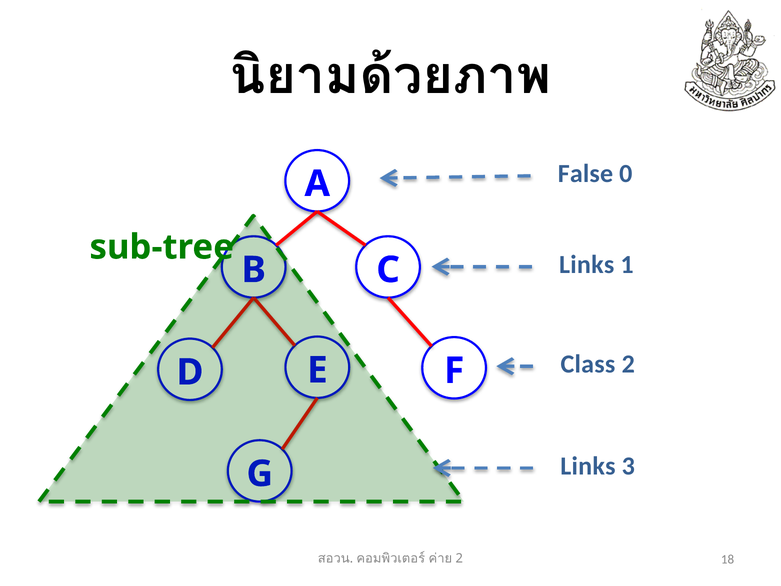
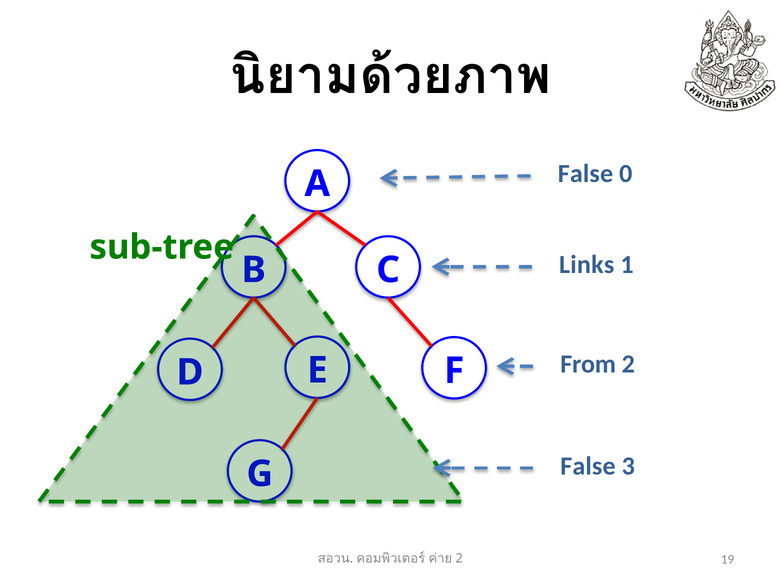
Class: Class -> From
Links at (588, 466): Links -> False
18: 18 -> 19
